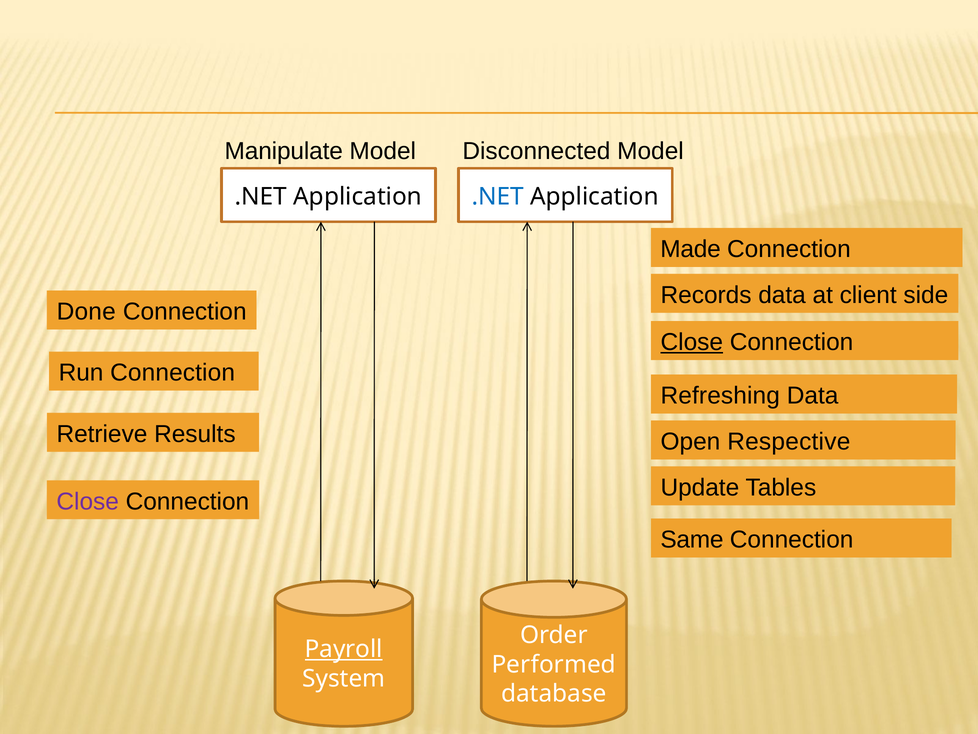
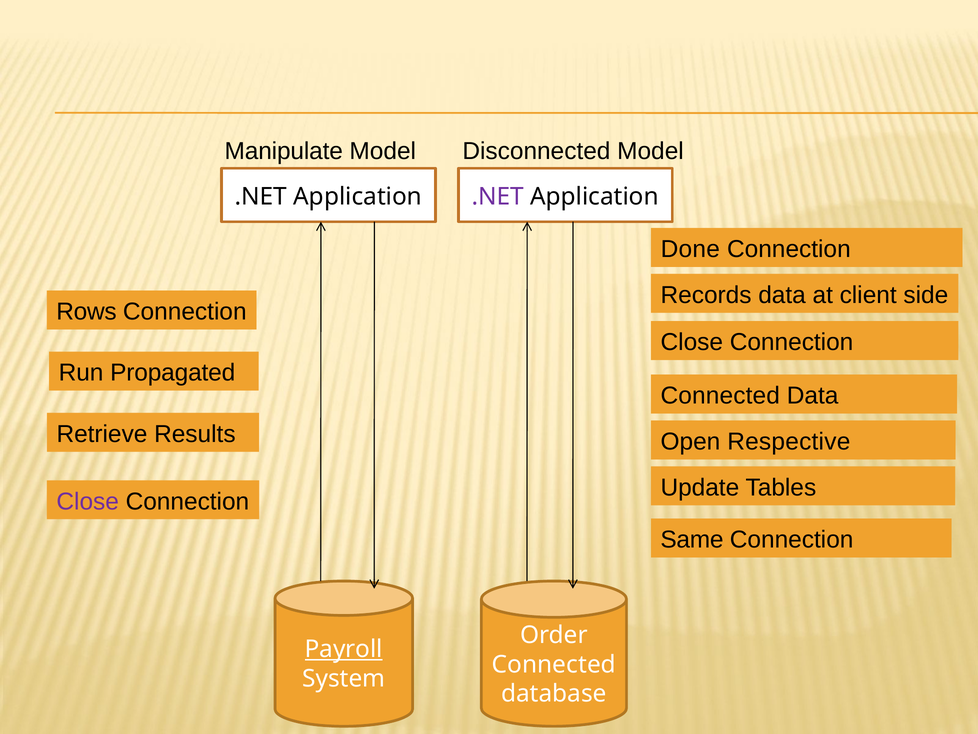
.NET at (498, 197) colour: blue -> purple
Made: Made -> Done
Done: Done -> Rows
Close at (692, 342) underline: present -> none
Run Connection: Connection -> Propagated
Refreshing at (720, 396): Refreshing -> Connected
Performed at (554, 664): Performed -> Connected
